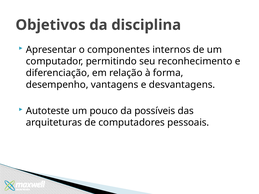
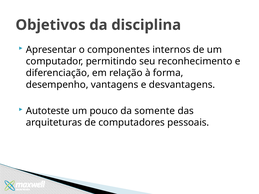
possíveis: possíveis -> somente
